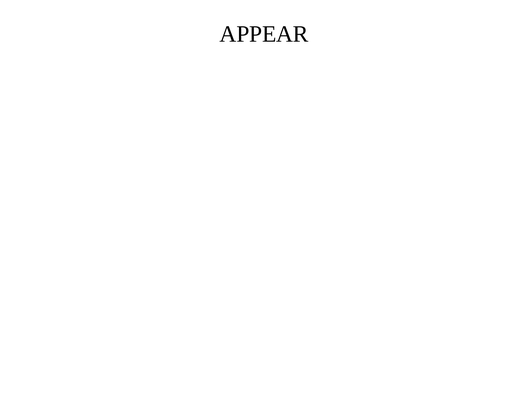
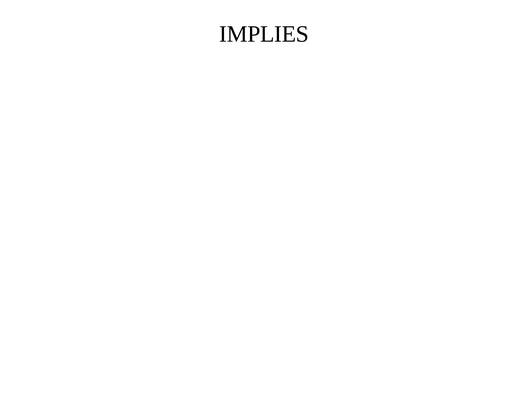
APPEAR: APPEAR -> IMPLIES
